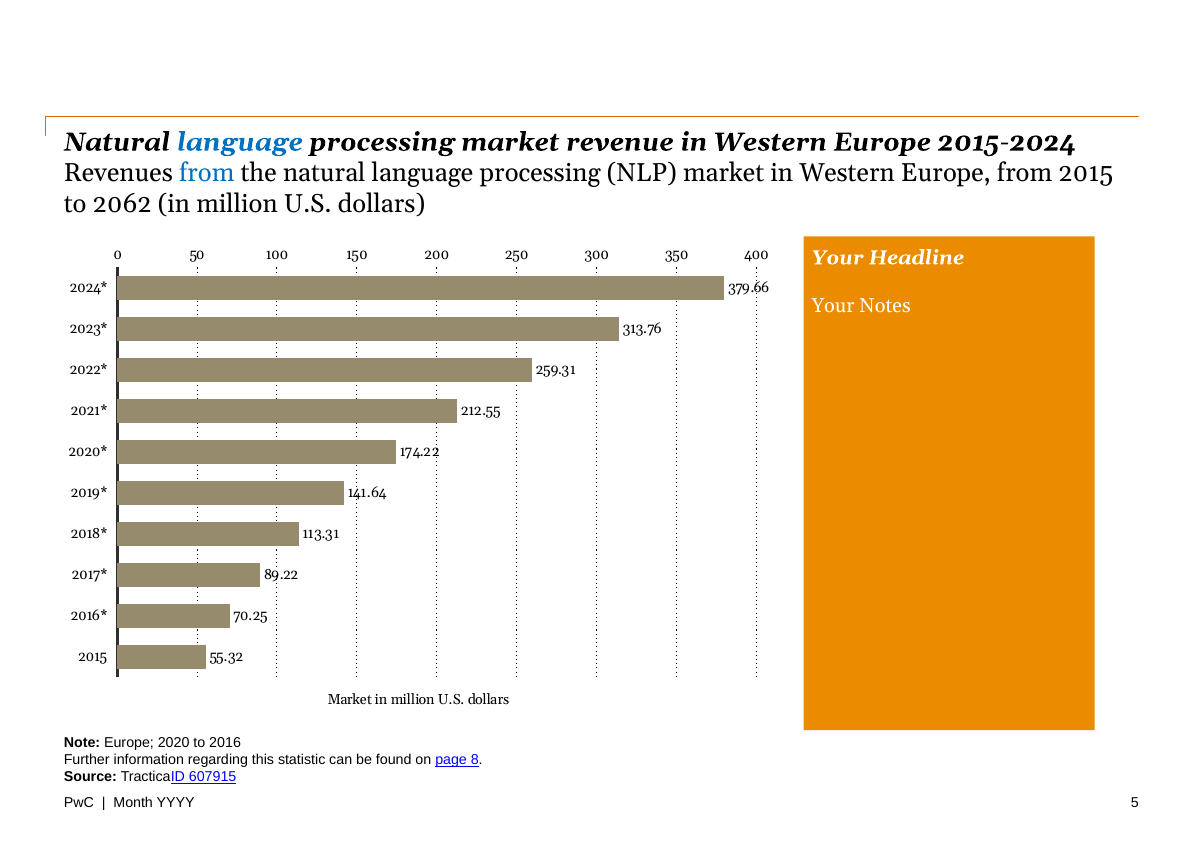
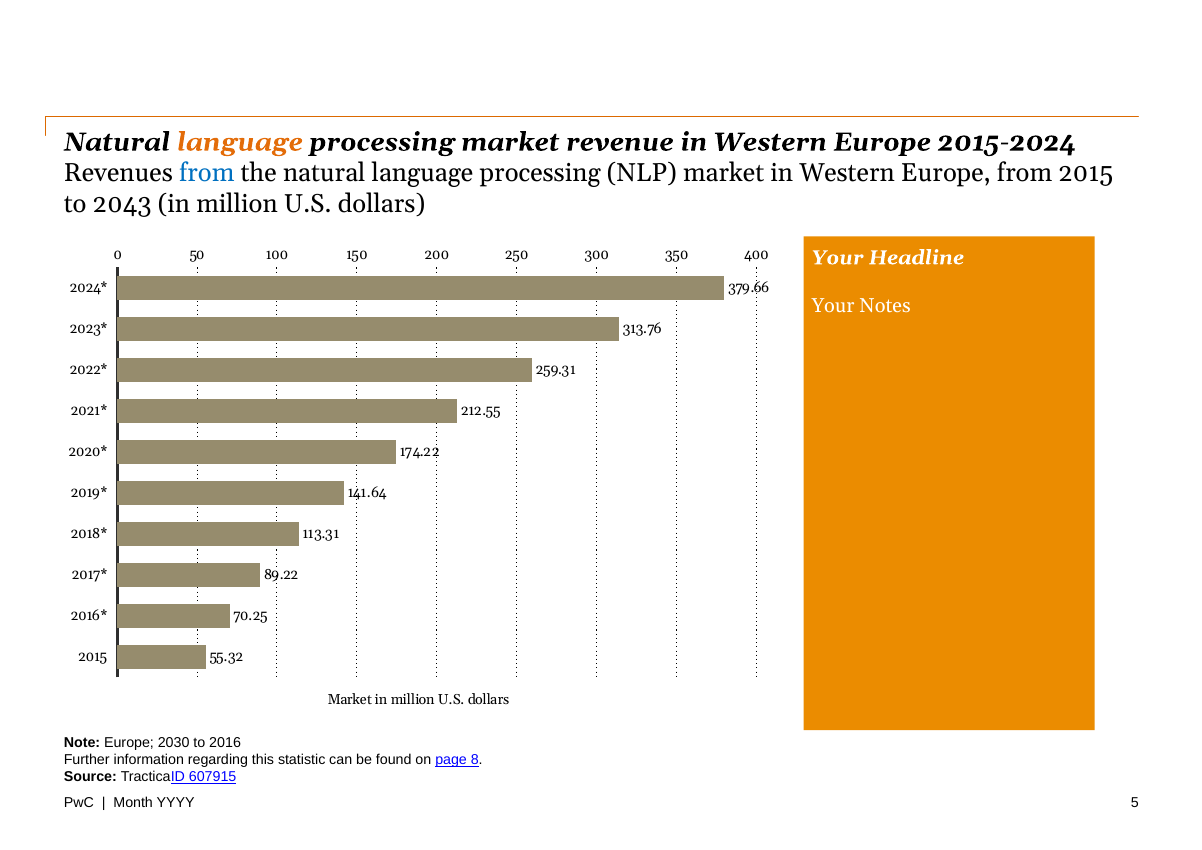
language at (240, 142) colour: blue -> orange
2062: 2062 -> 2043
2020: 2020 -> 2030
